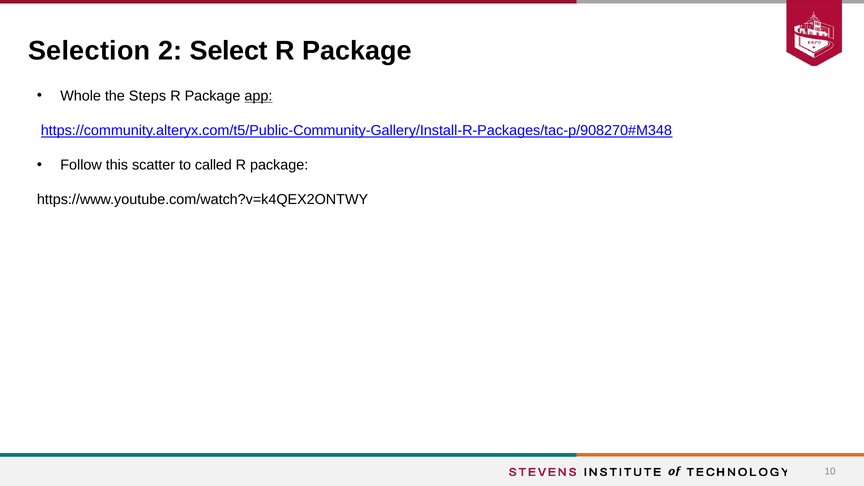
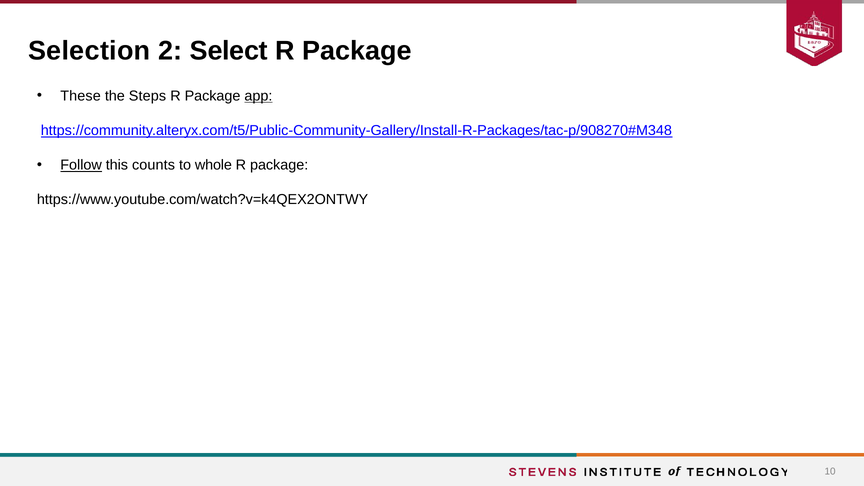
Whole: Whole -> These
Follow underline: none -> present
scatter: scatter -> counts
called: called -> whole
